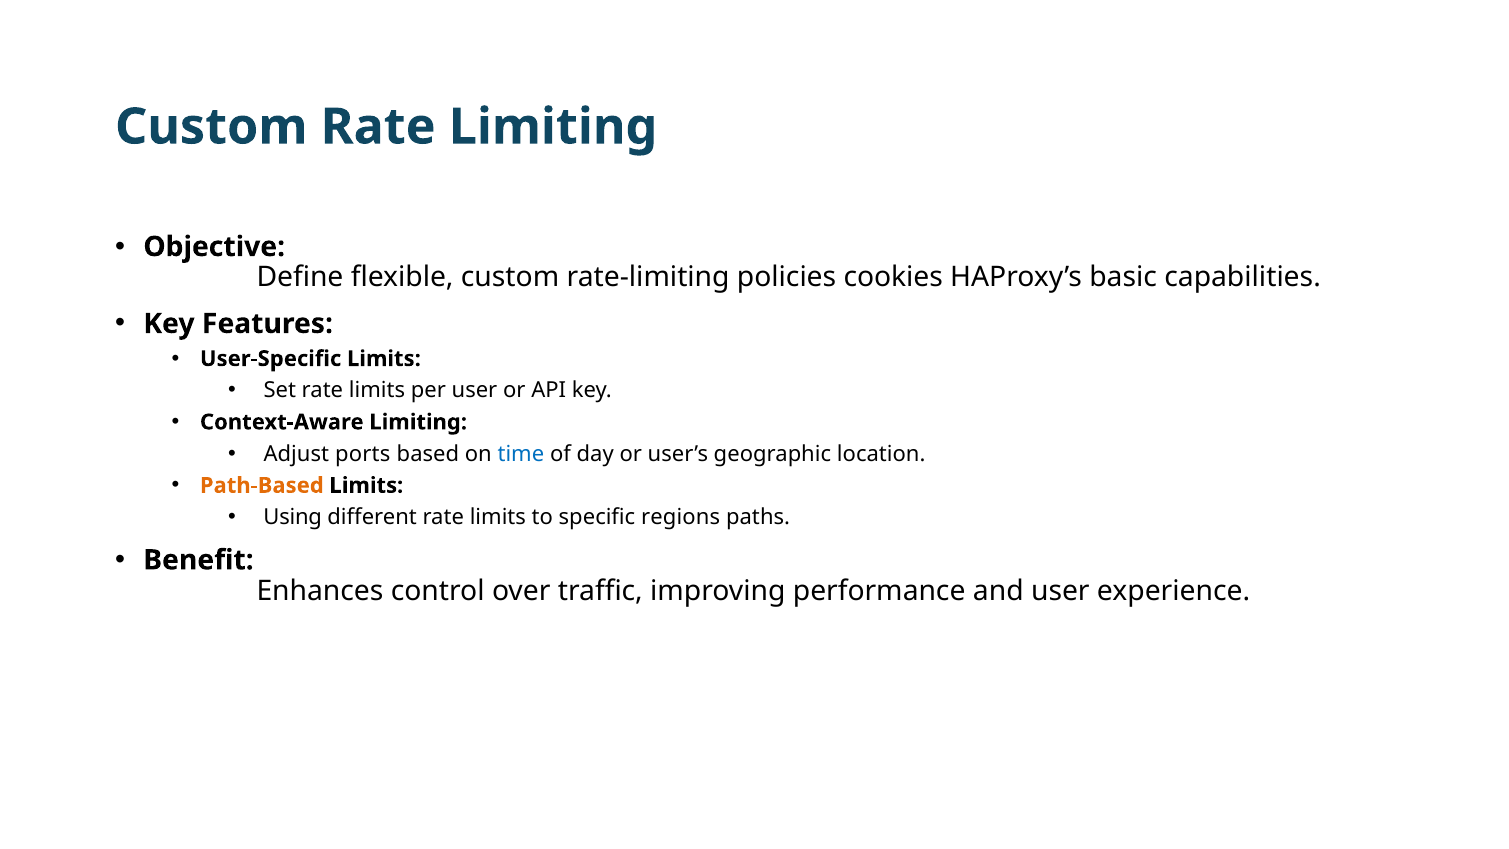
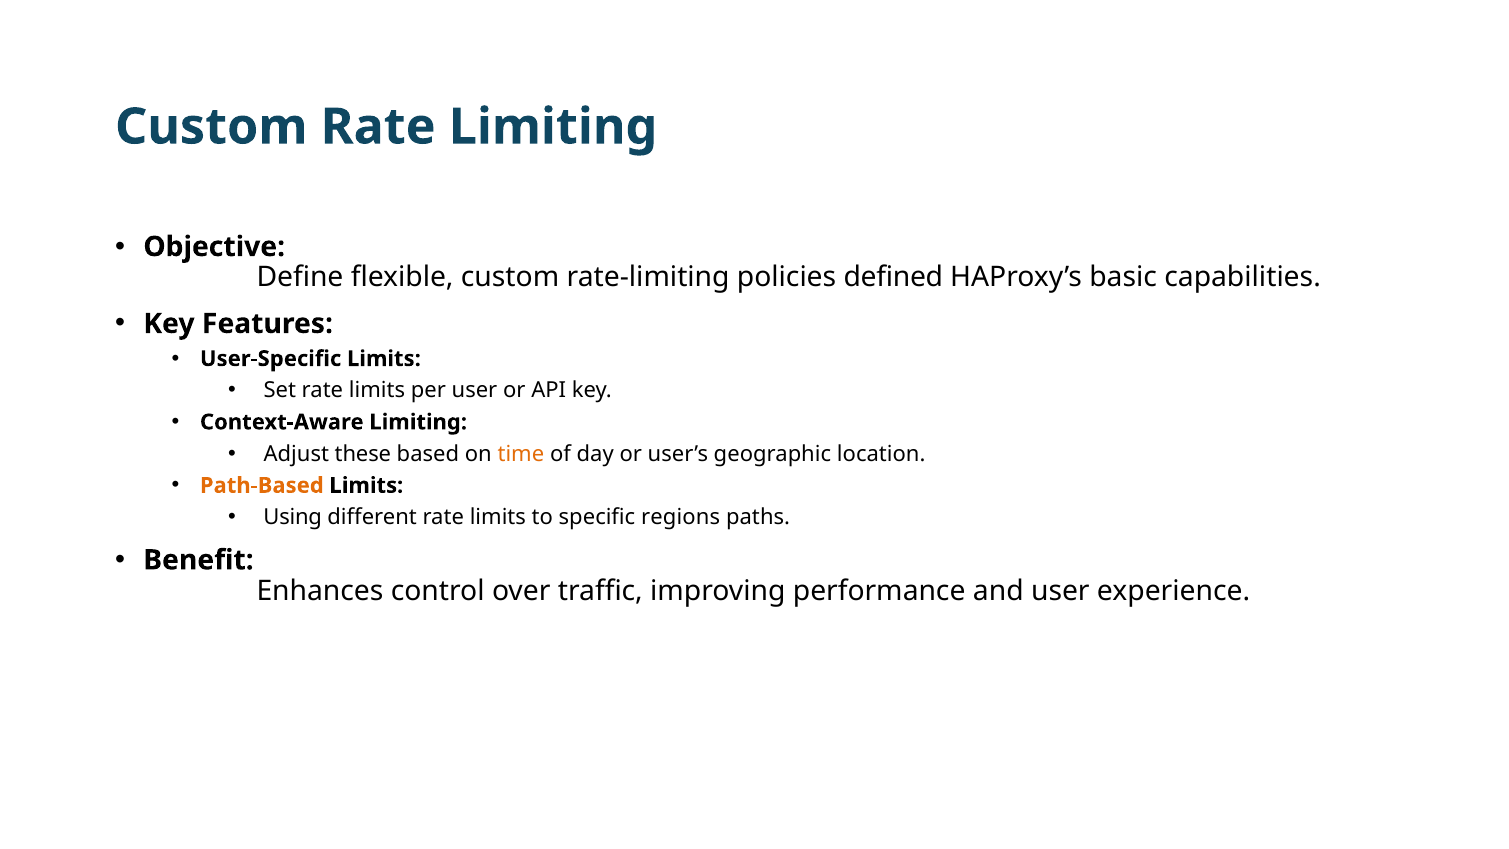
cookies: cookies -> defined
ports: ports -> these
time colour: blue -> orange
